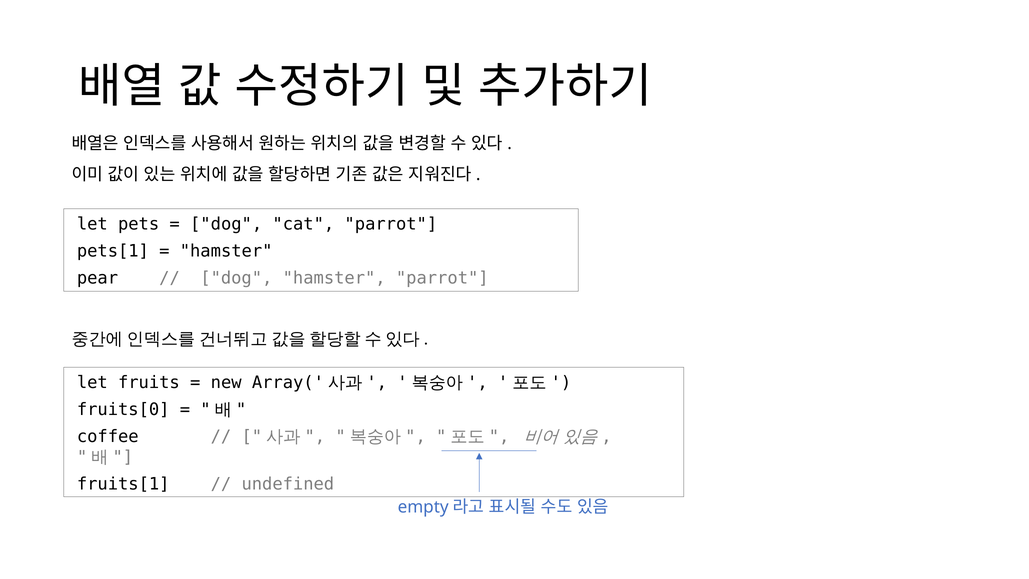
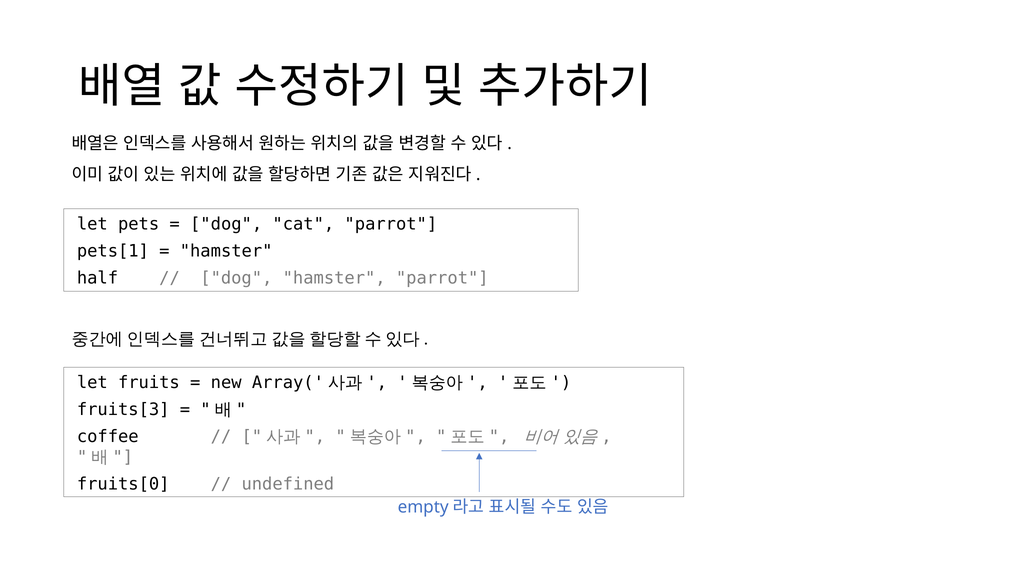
pear: pear -> half
fruits[0: fruits[0 -> fruits[3
fruits[1: fruits[1 -> fruits[0
